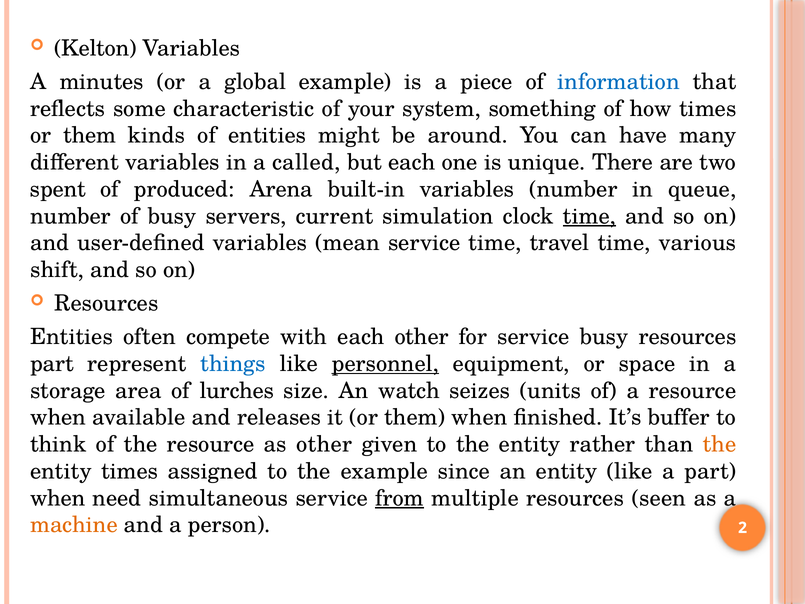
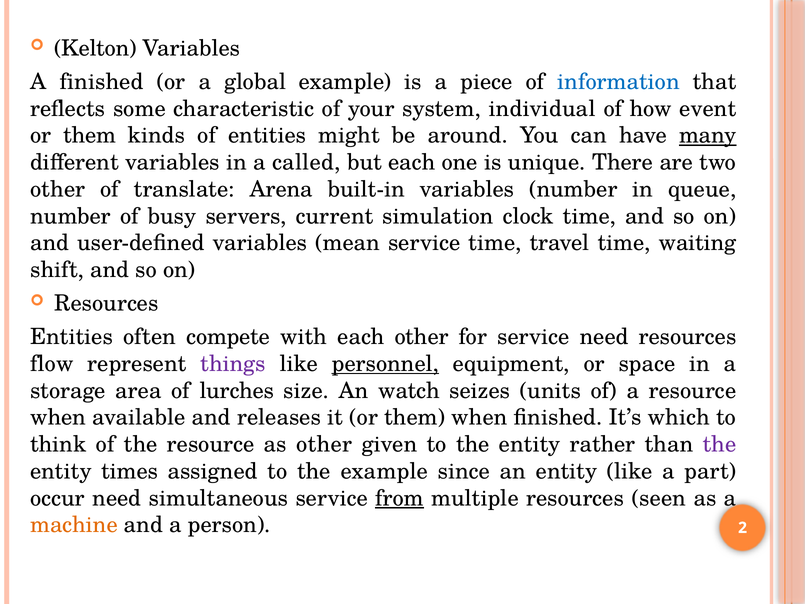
A minutes: minutes -> finished
something: something -> individual
how times: times -> event
many underline: none -> present
spent at (58, 189): spent -> other
produced: produced -> translate
time at (589, 216) underline: present -> none
various: various -> waiting
service busy: busy -> need
part at (52, 364): part -> flow
things colour: blue -> purple
buffer: buffer -> which
the at (719, 444) colour: orange -> purple
when at (58, 498): when -> occur
